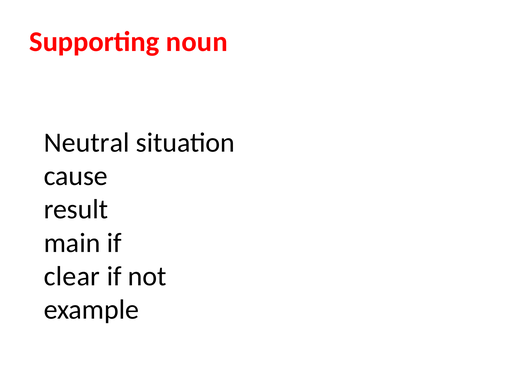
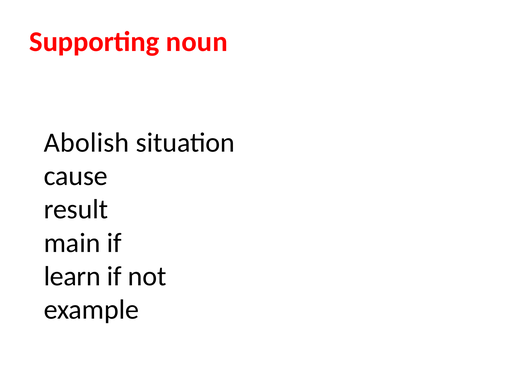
Neutral: Neutral -> Abolish
clear: clear -> learn
